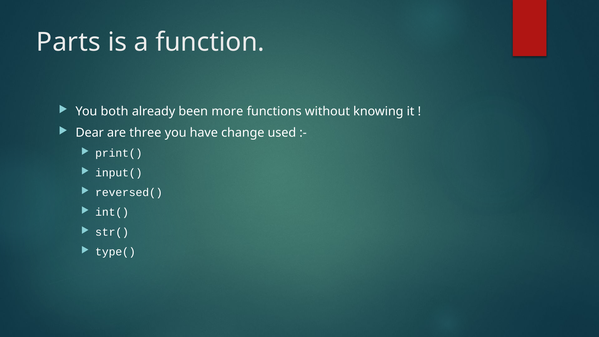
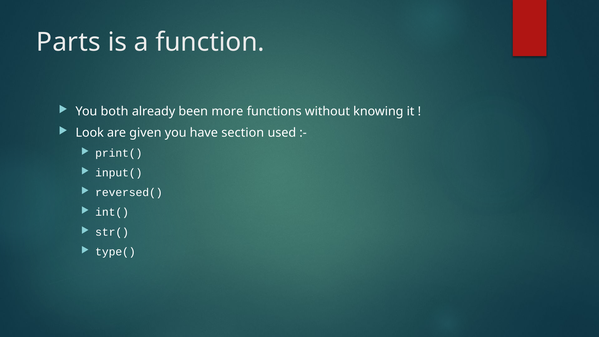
Dear: Dear -> Look
three: three -> given
change: change -> section
